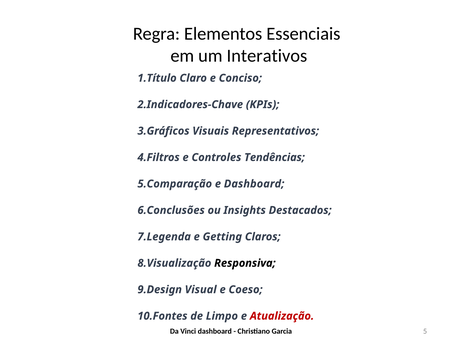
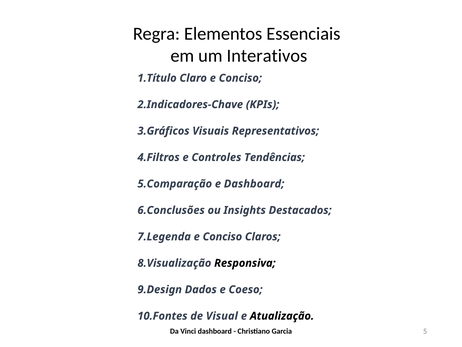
Getting at (222, 236): Getting -> Conciso
Visual: Visual -> Dados
Limpo: Limpo -> Visual
Atualização colour: red -> black
